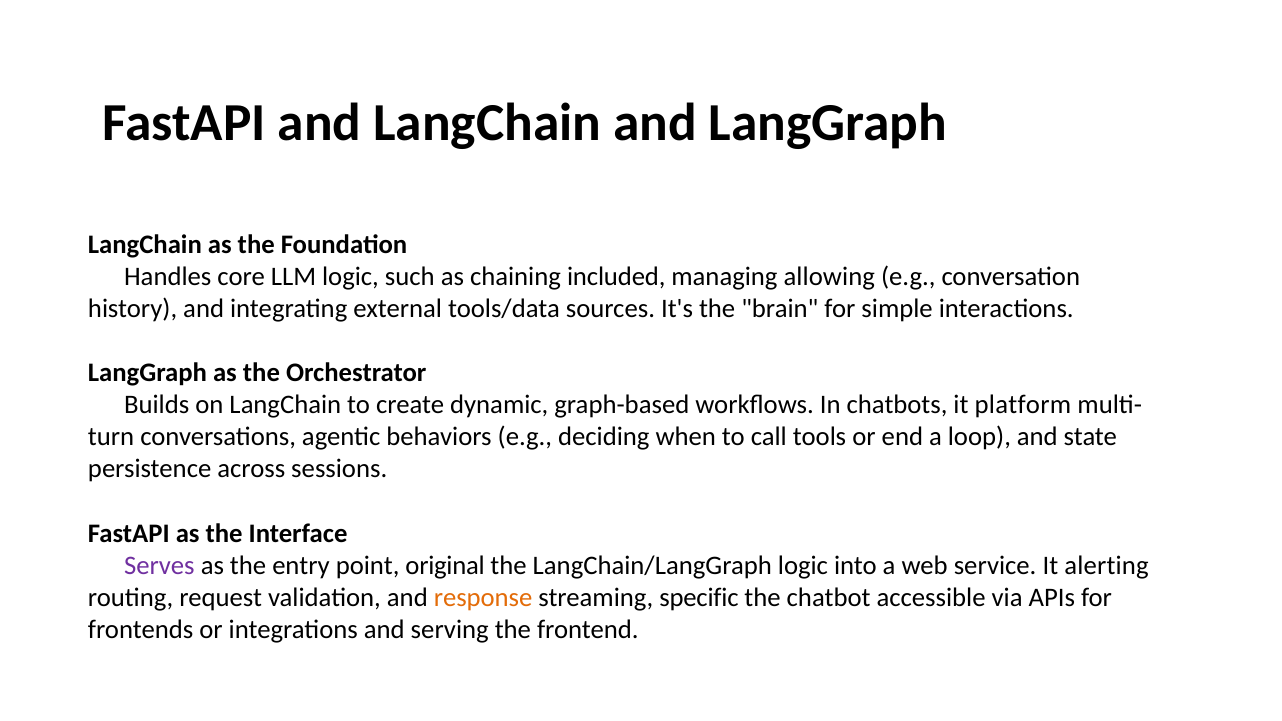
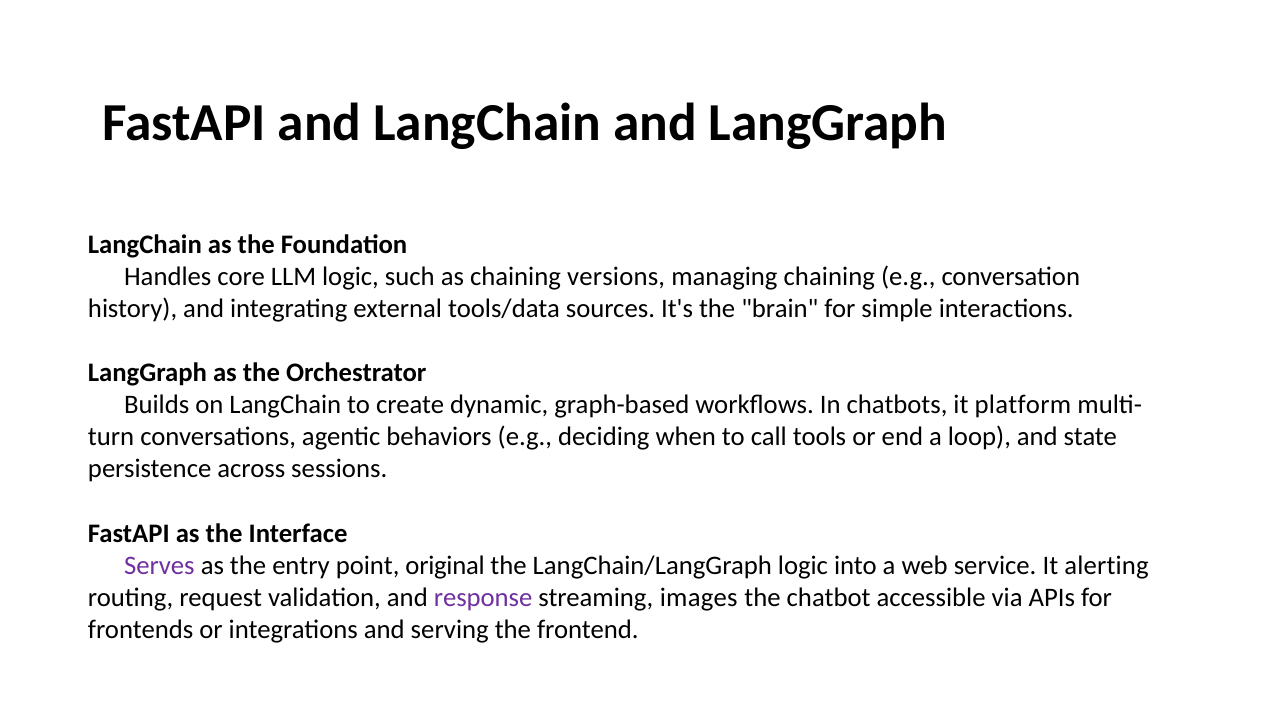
included: included -> versions
managing allowing: allowing -> chaining
response colour: orange -> purple
specific: specific -> images
